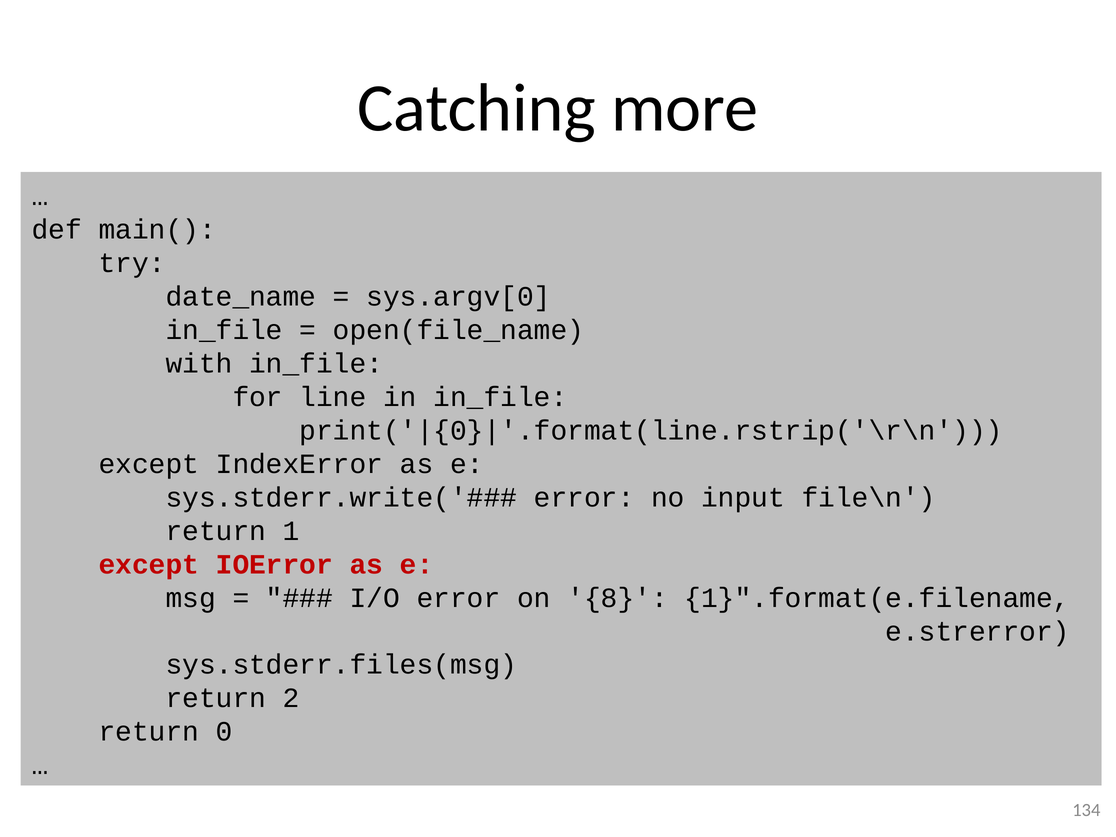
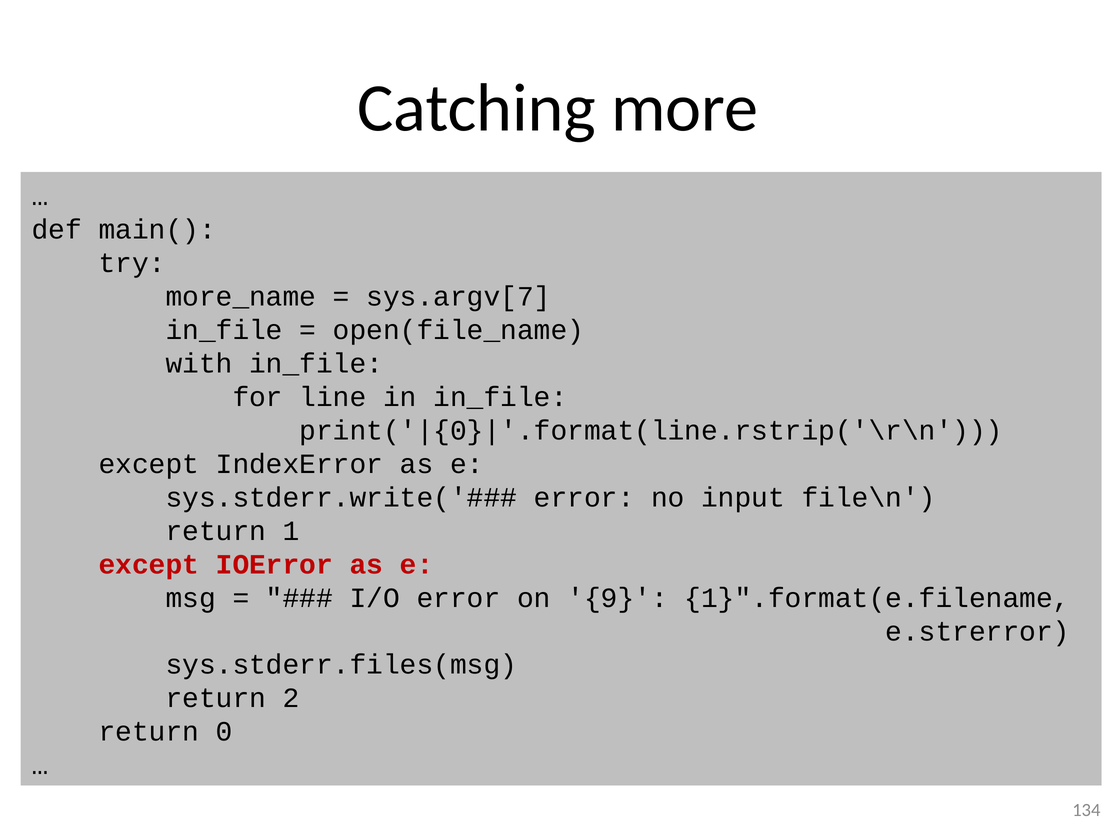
date_name: date_name -> more_name
sys.argv[0: sys.argv[0 -> sys.argv[7
8: 8 -> 9
